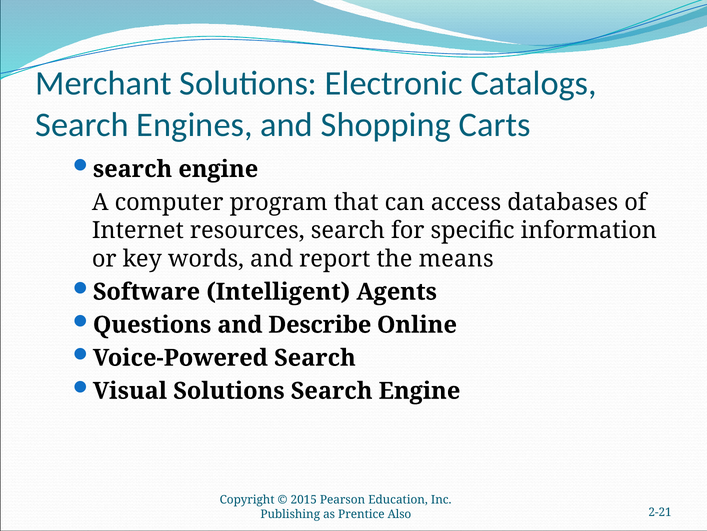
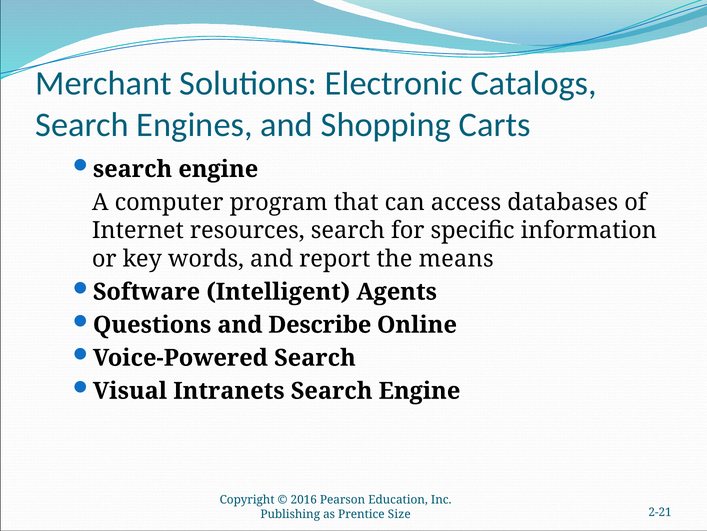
Visual Solutions: Solutions -> Intranets
2015: 2015 -> 2016
Also: Also -> Size
